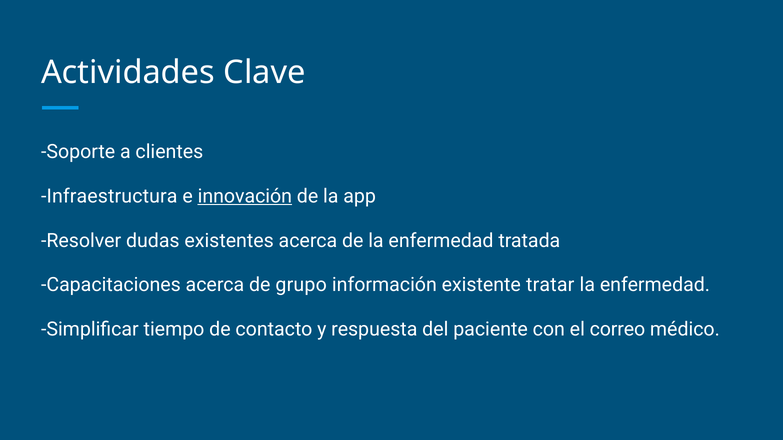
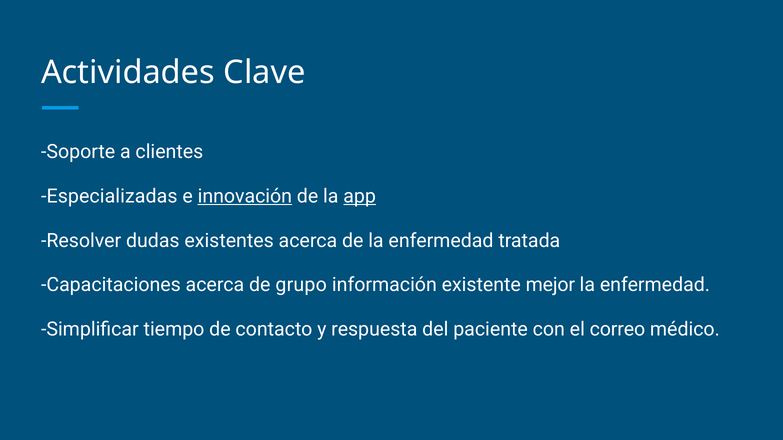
Infraestructura: Infraestructura -> Especializadas
app underline: none -> present
tratar: tratar -> mejor
